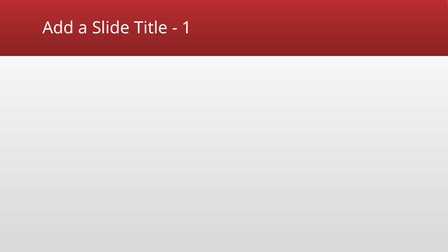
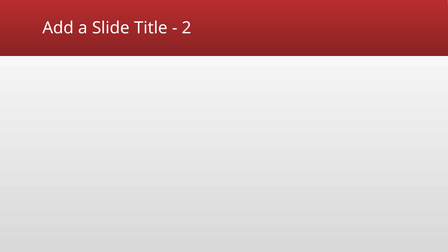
1: 1 -> 2
